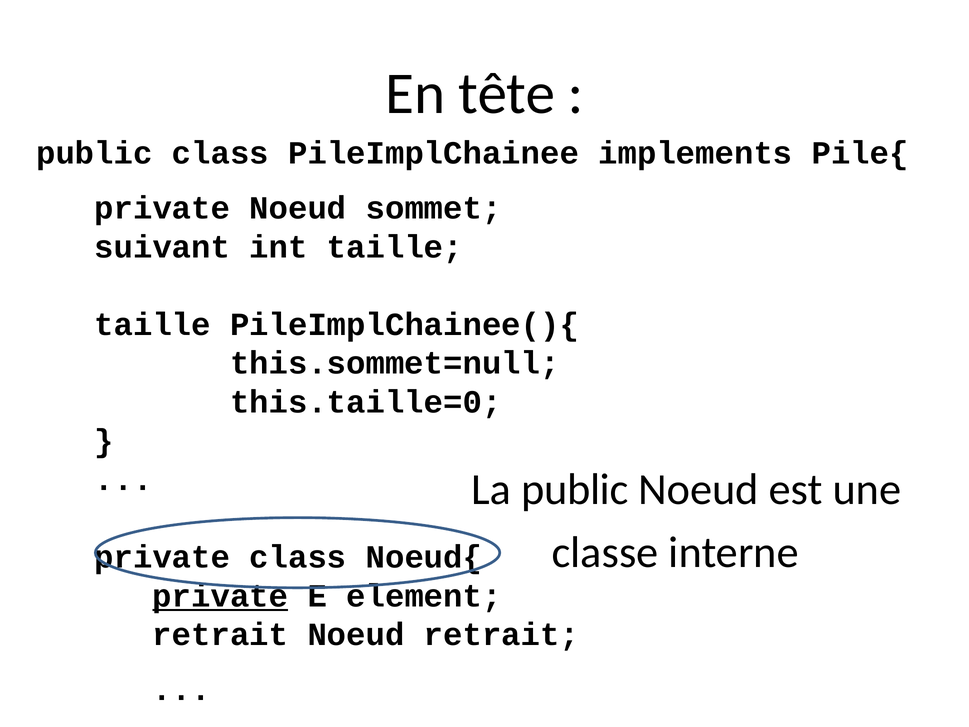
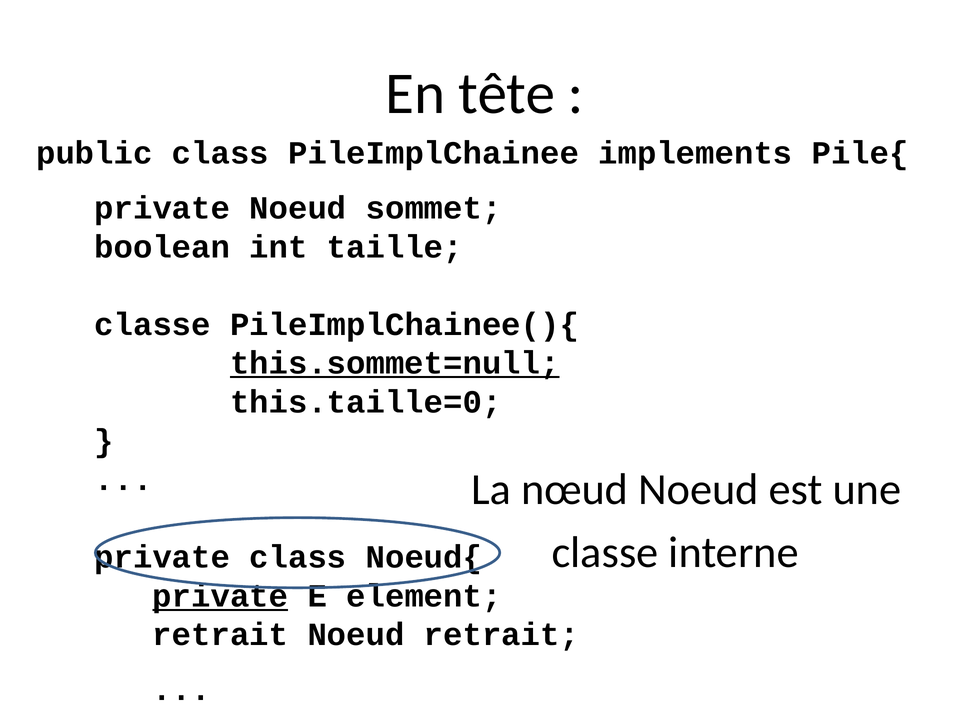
suivant: suivant -> boolean
taille at (153, 324): taille -> classe
this.sommet=null underline: none -> present
La public: public -> nœud
